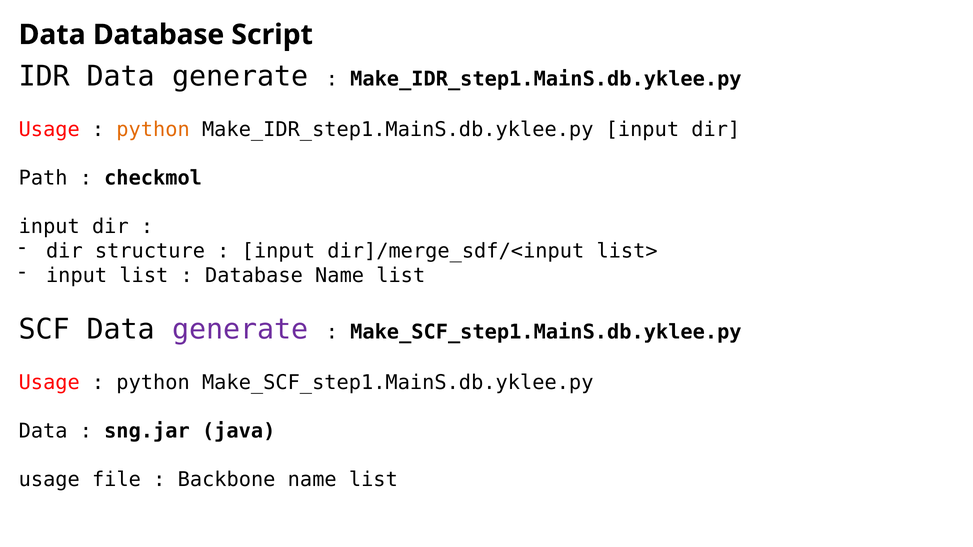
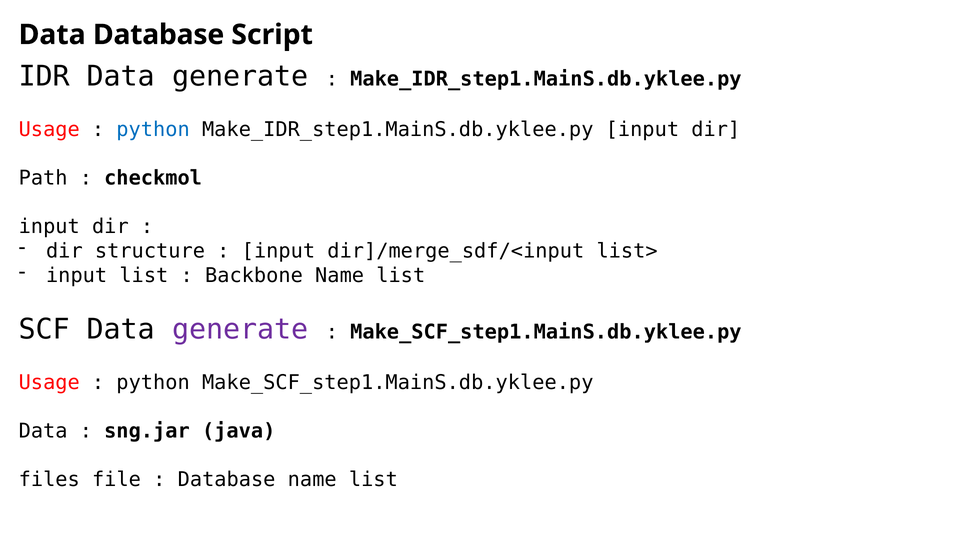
python at (153, 129) colour: orange -> blue
Database at (254, 275): Database -> Backbone
usage at (49, 480): usage -> files
Backbone at (227, 480): Backbone -> Database
